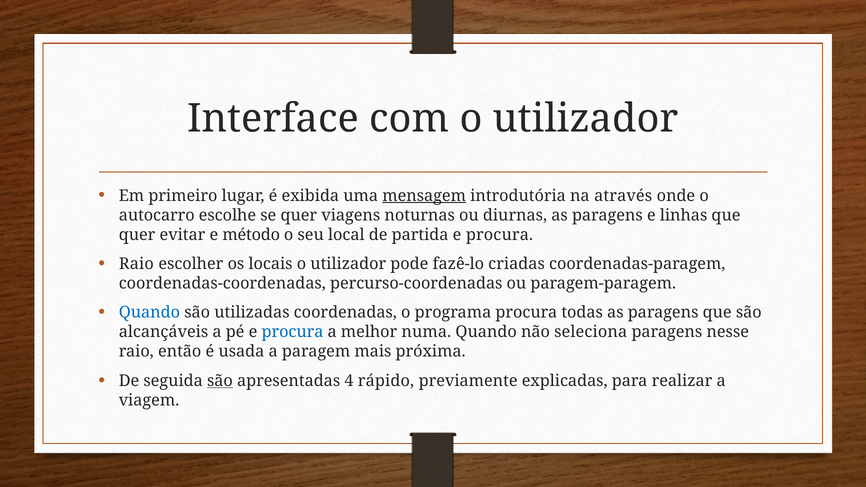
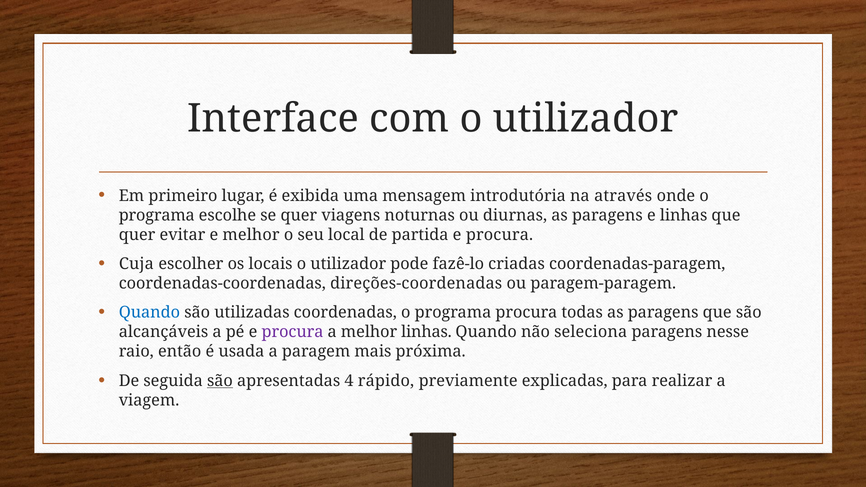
mensagem underline: present -> none
autocarro at (157, 215): autocarro -> programa
e método: método -> melhor
Raio at (136, 264): Raio -> Cuja
percurso-coordenadas: percurso-coordenadas -> direções-coordenadas
procura at (293, 332) colour: blue -> purple
melhor numa: numa -> linhas
